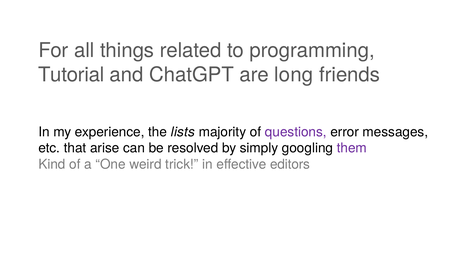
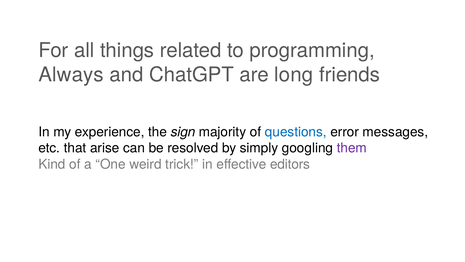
Tutorial: Tutorial -> Always
lists: lists -> sign
questions colour: purple -> blue
